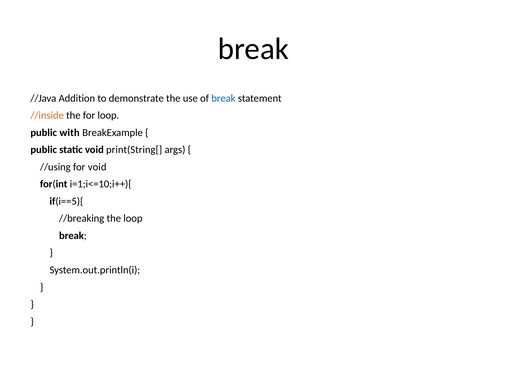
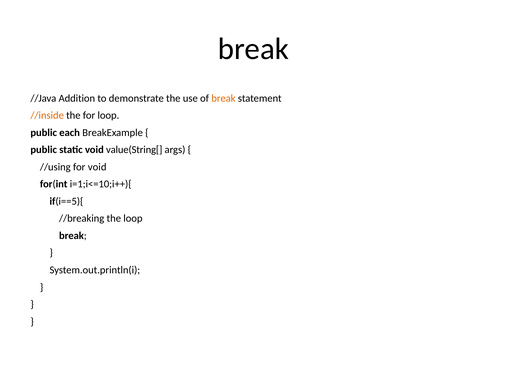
break at (223, 98) colour: blue -> orange
with: with -> each
print(String[: print(String[ -> value(String[
